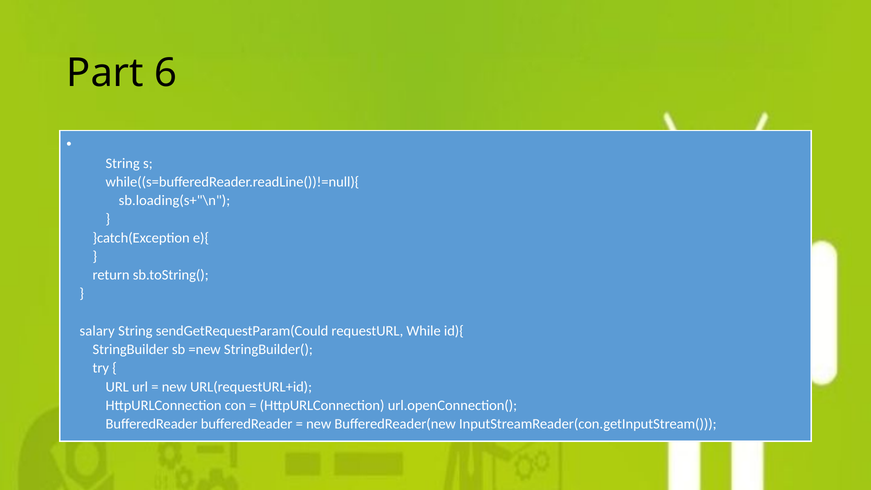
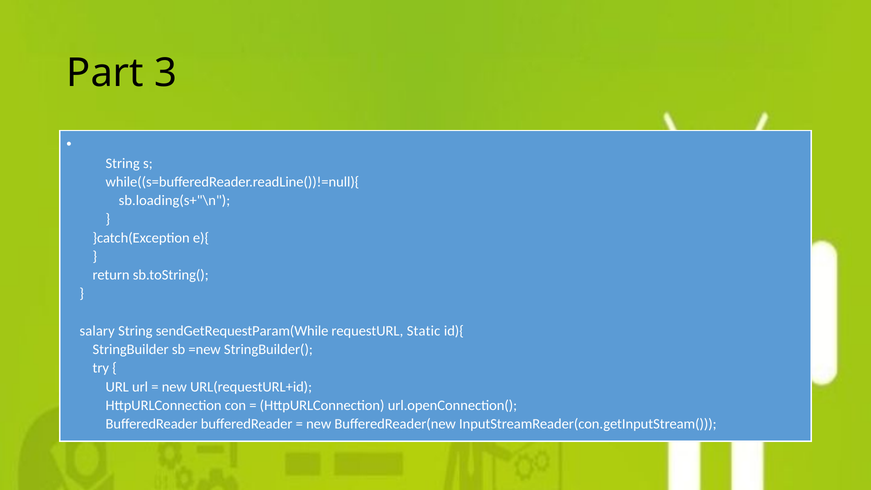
6: 6 -> 3
sendGetRequestParam(Could: sendGetRequestParam(Could -> sendGetRequestParam(While
While: While -> Static
